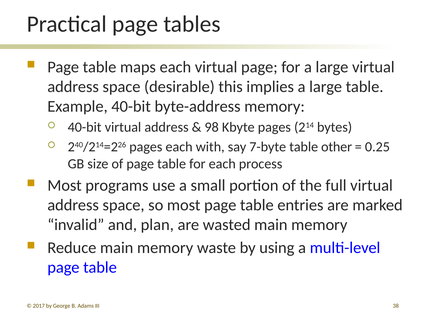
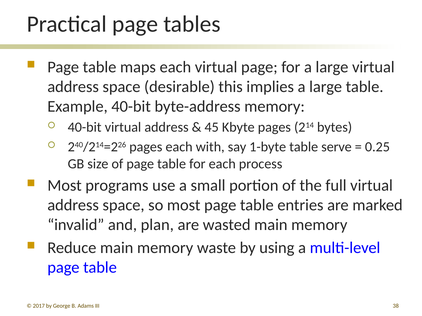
98: 98 -> 45
7-byte: 7-byte -> 1-byte
other: other -> serve
